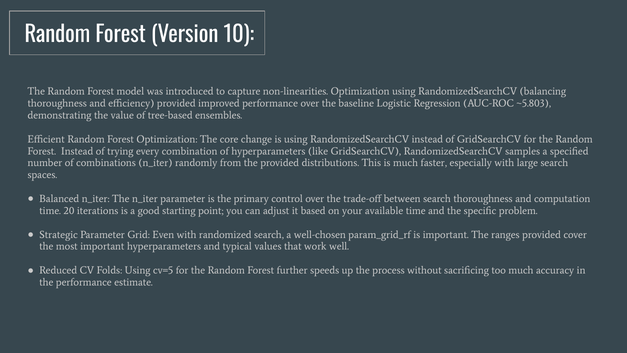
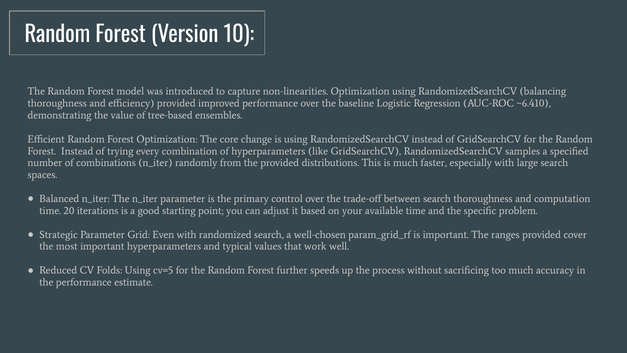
~5.803: ~5.803 -> ~6.410
